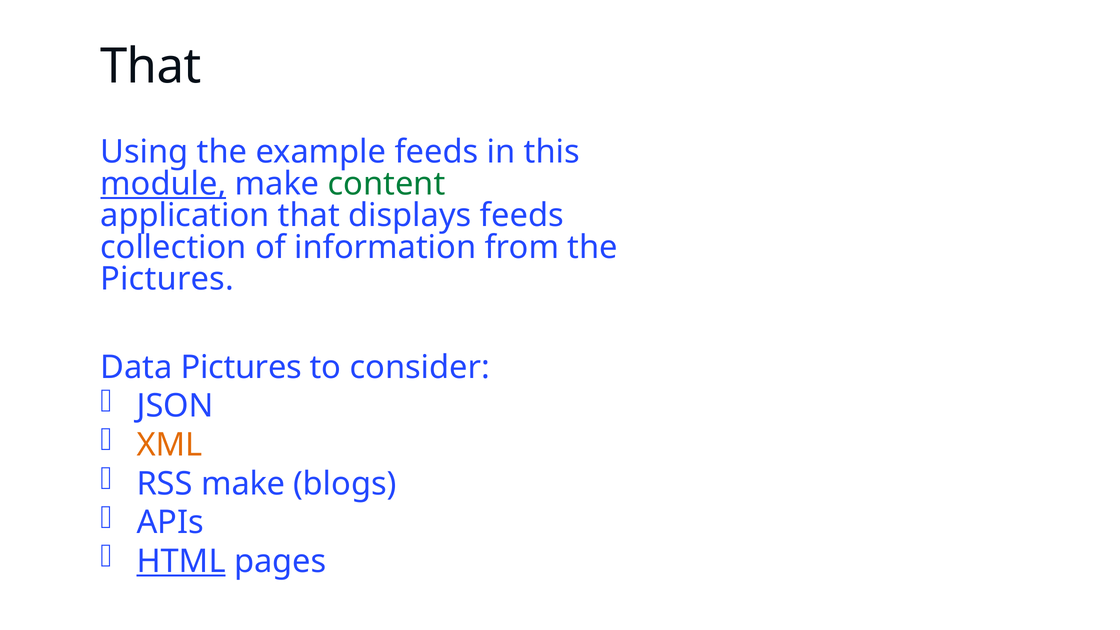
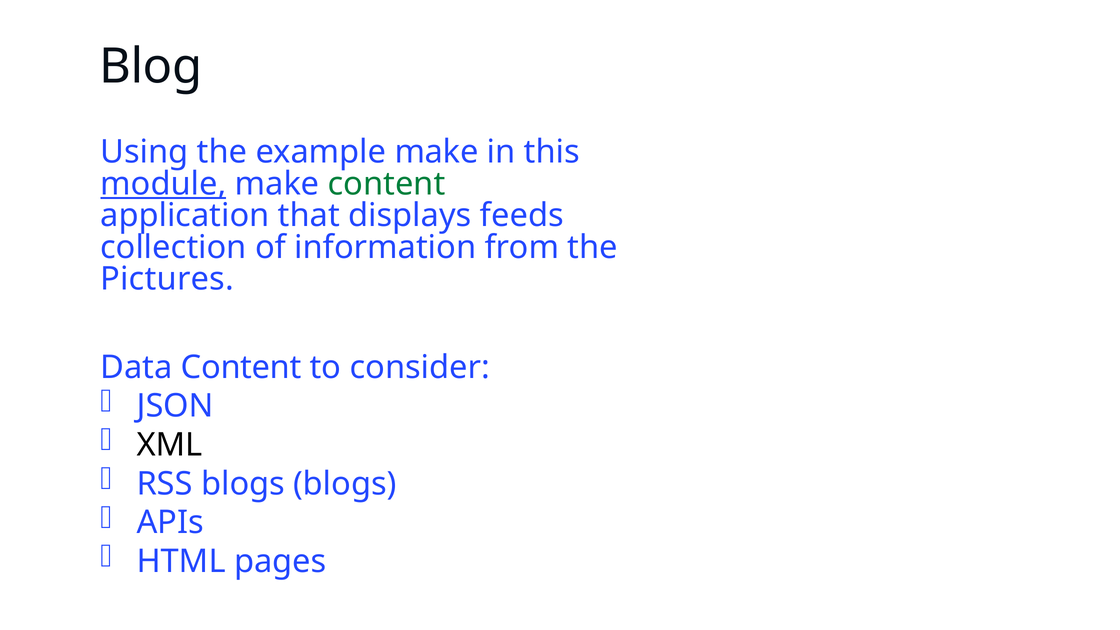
That at (151, 67): That -> Blog
example feeds: feeds -> make
Data Pictures: Pictures -> Content
XML colour: orange -> black
RSS make: make -> blogs
HTML underline: present -> none
